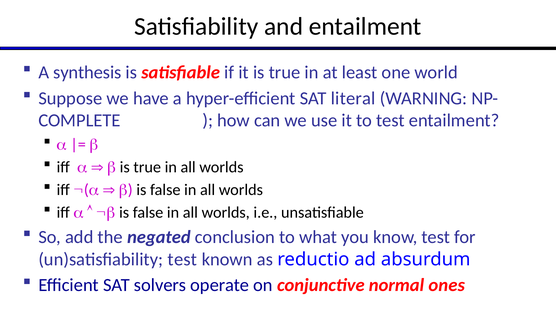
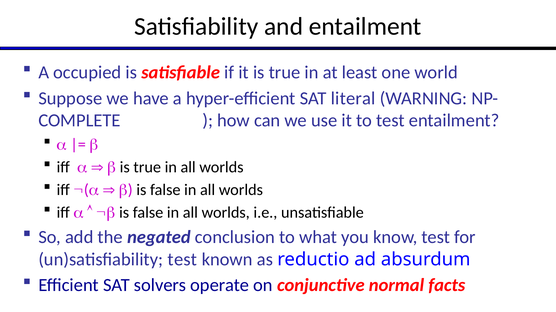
synthesis: synthesis -> occupied
ones: ones -> facts
